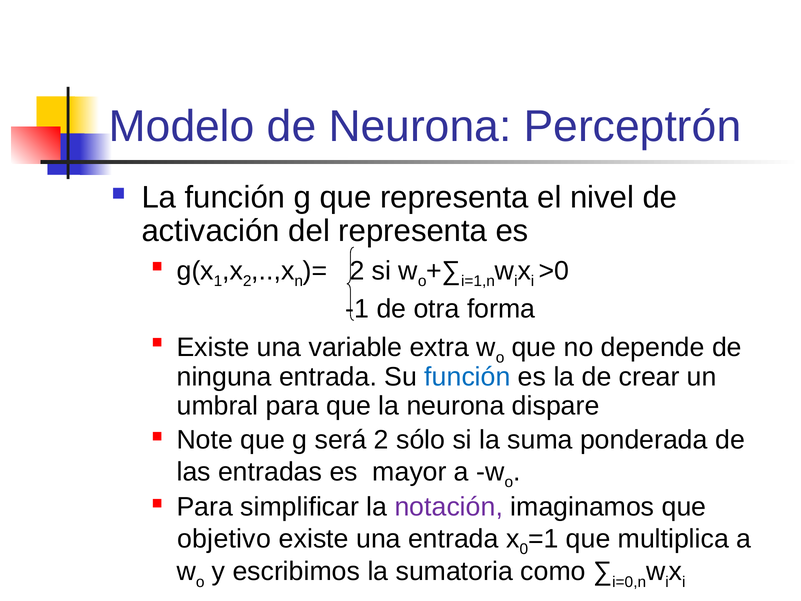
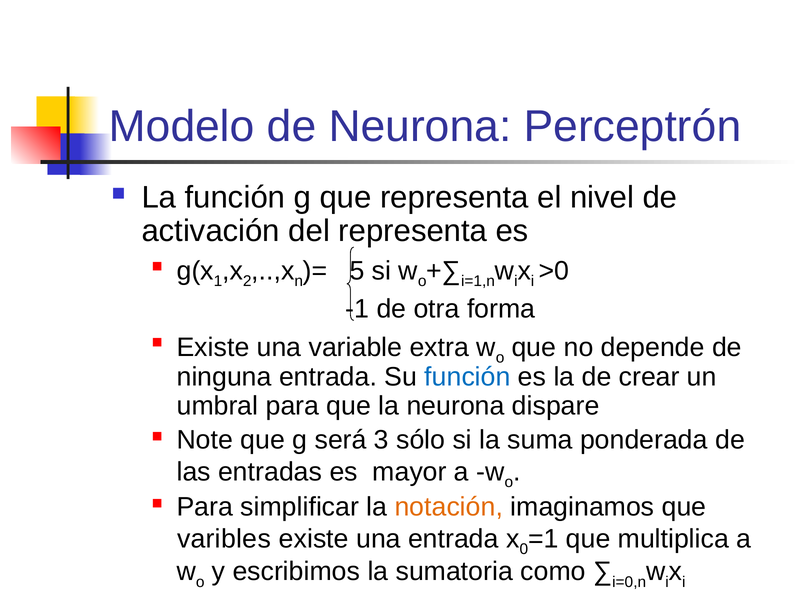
2 at (357, 271): 2 -> 5
será 2: 2 -> 3
notación colour: purple -> orange
objetivo: objetivo -> varibles
